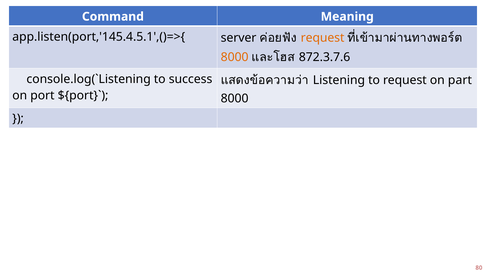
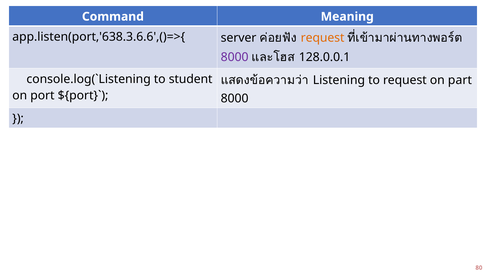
app.listen(port,'145.4.5.1',()=>{: app.listen(port,'145.4.5.1',()=>{ -> app.listen(port,'638.3.6.6',()=>{
8000 at (235, 57) colour: orange -> purple
872.3.7.6: 872.3.7.6 -> 128.0.0.1
success: success -> student
